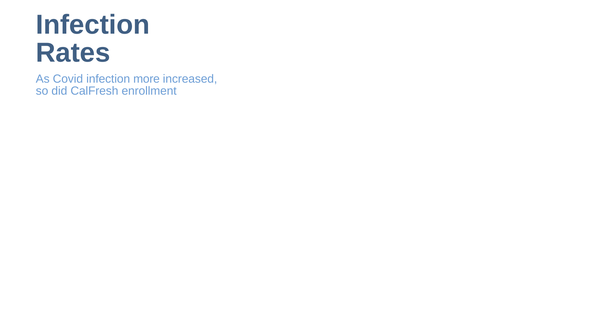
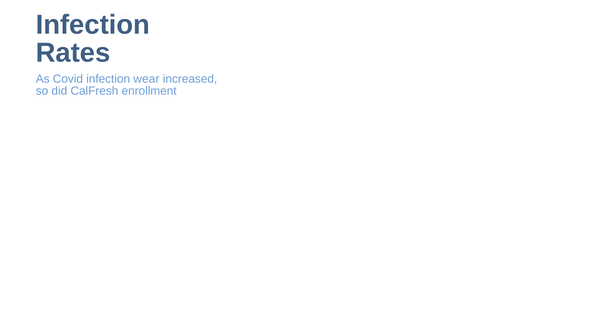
more: more -> wear
